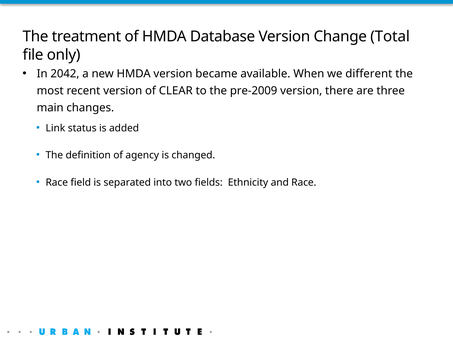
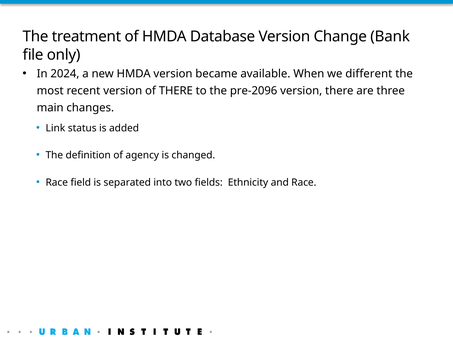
Total: Total -> Bank
2042: 2042 -> 2024
of CLEAR: CLEAR -> THERE
pre-2009: pre-2009 -> pre-2096
